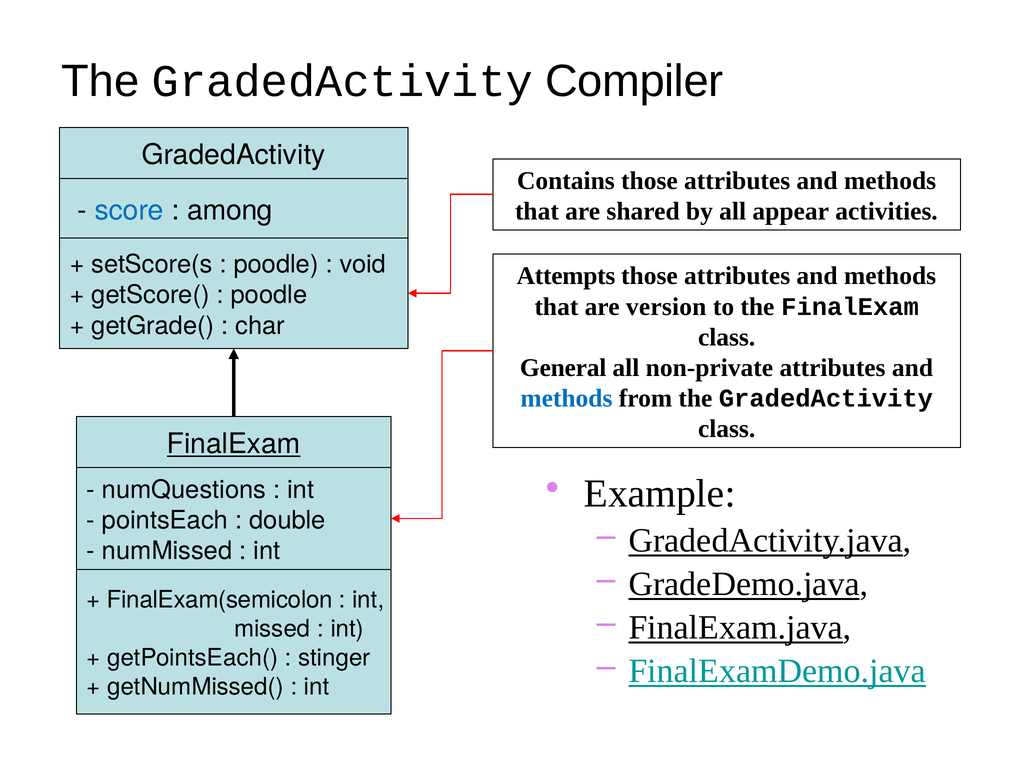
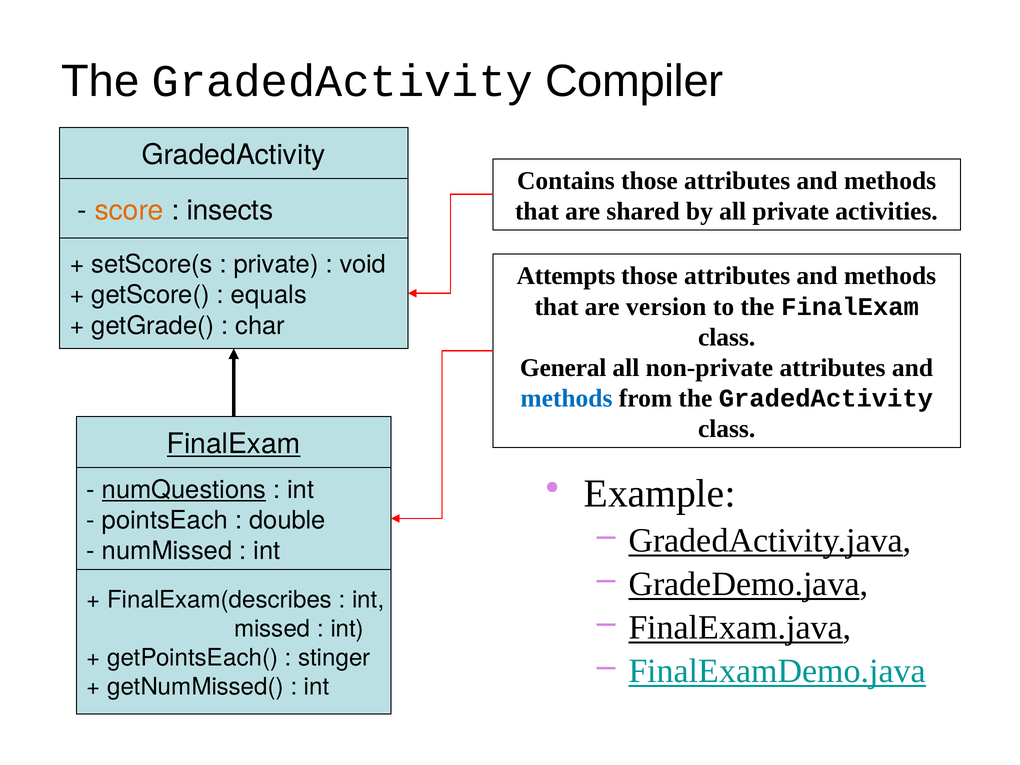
score colour: blue -> orange
among: among -> insects
all appear: appear -> private
poodle at (276, 264): poodle -> private
poodle at (269, 295): poodle -> equals
numQuestions underline: none -> present
FinalExam(semicolon: FinalExam(semicolon -> FinalExam(describes
